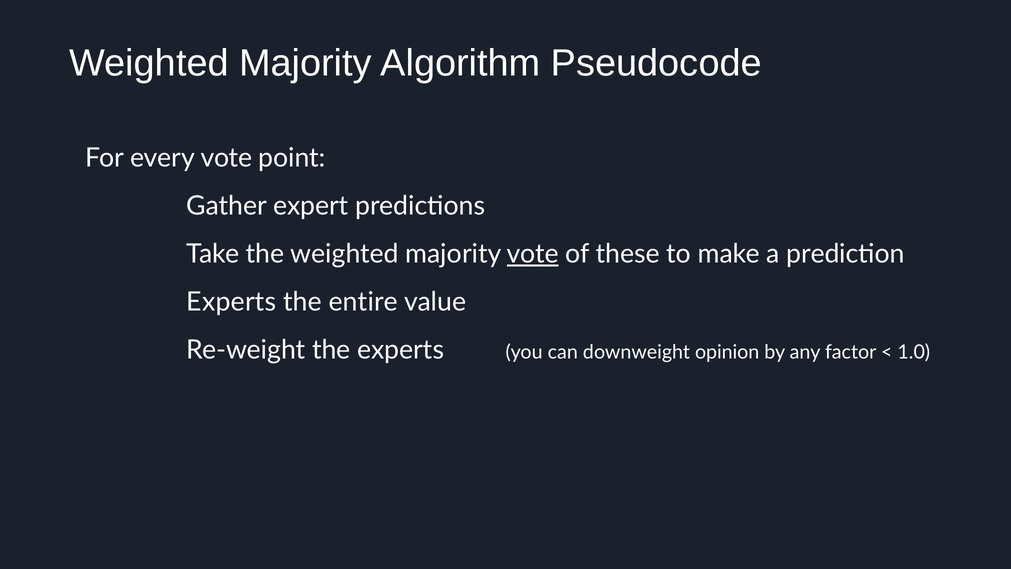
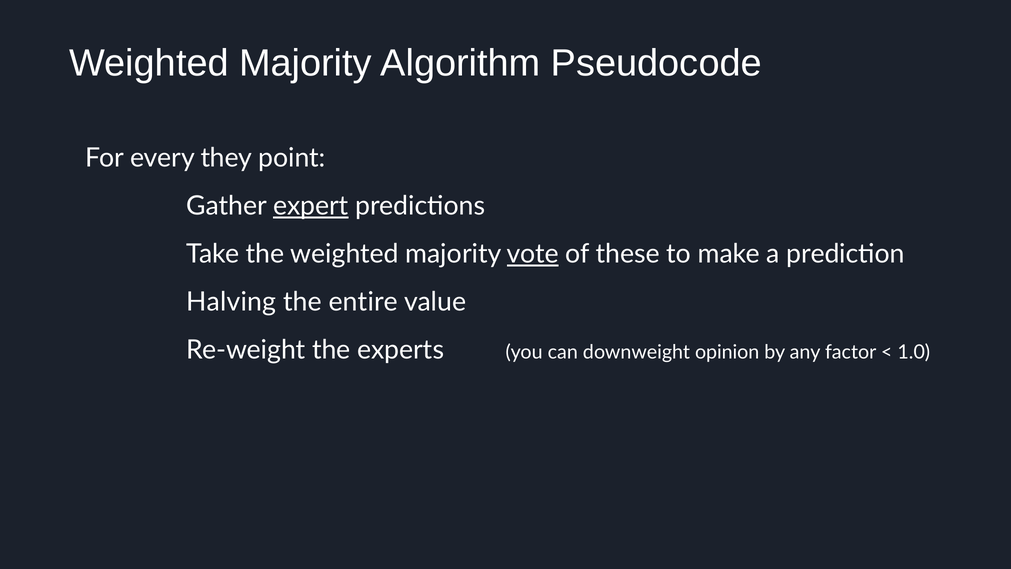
every vote: vote -> they
expert underline: none -> present
Experts at (231, 302): Experts -> Halving
